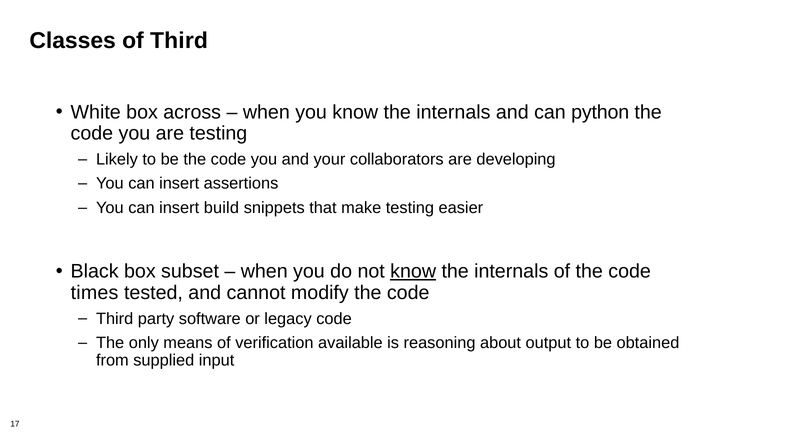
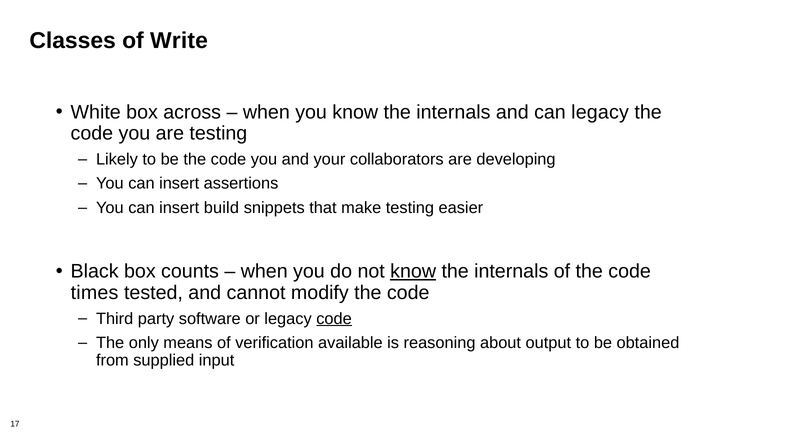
of Third: Third -> Write
can python: python -> legacy
subset: subset -> counts
code at (334, 318) underline: none -> present
